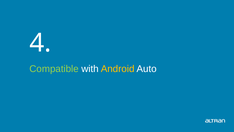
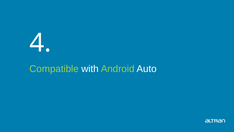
Android colour: yellow -> light green
